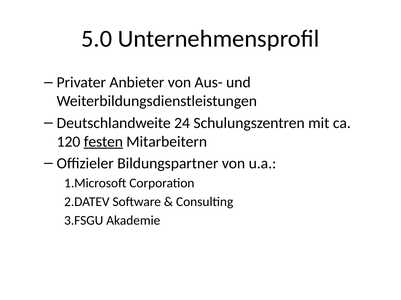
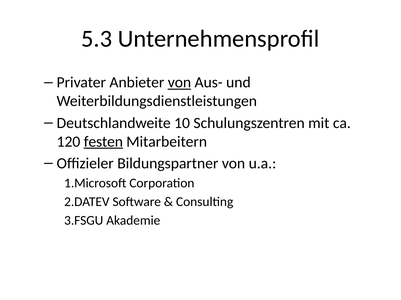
5.0: 5.0 -> 5.3
von at (179, 83) underline: none -> present
24: 24 -> 10
